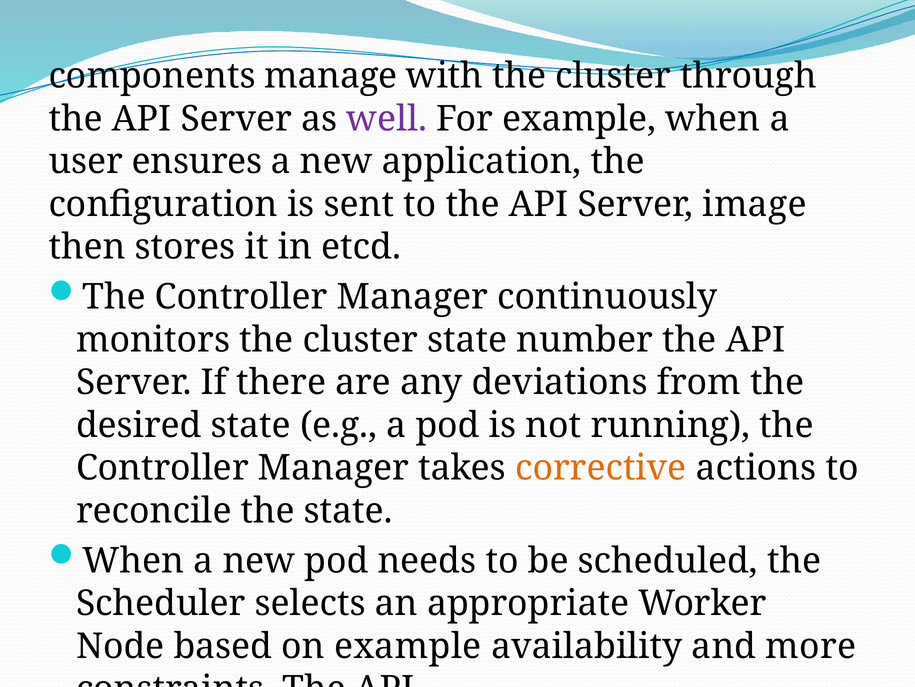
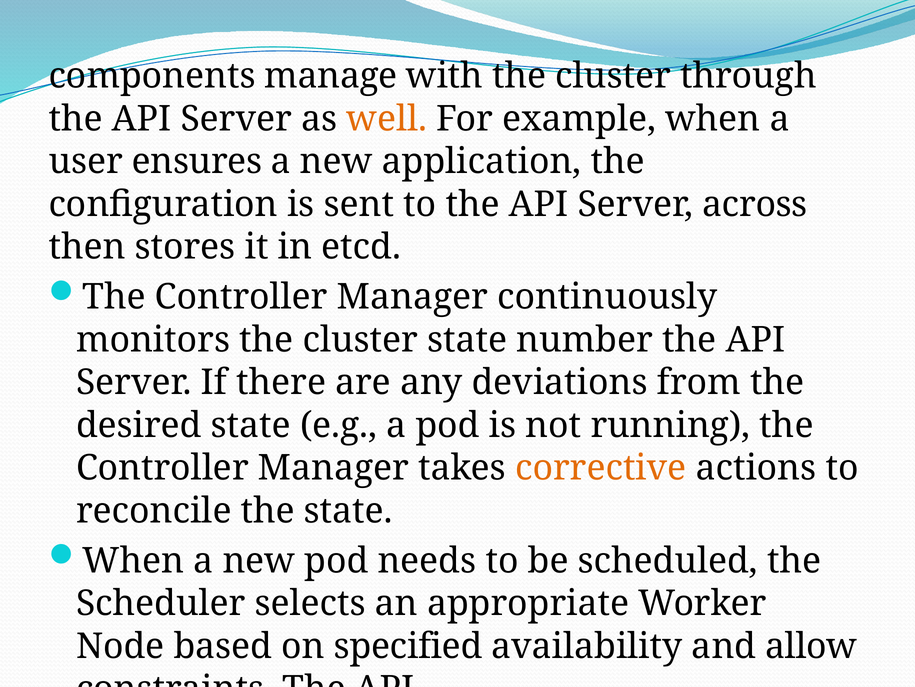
well colour: purple -> orange
image: image -> across
on example: example -> specified
more: more -> allow
